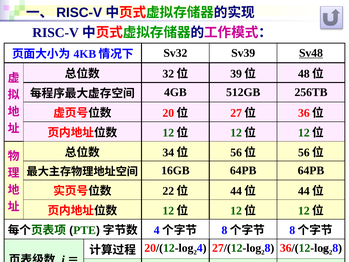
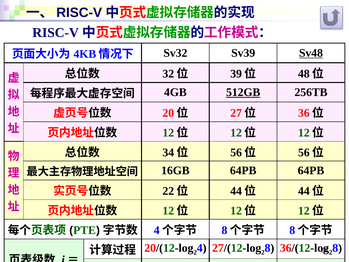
512GB underline: none -> present
